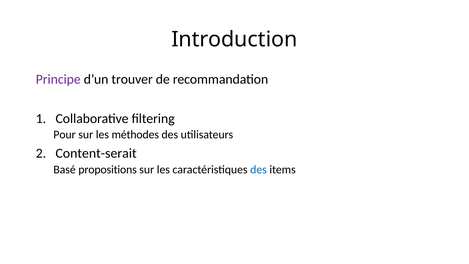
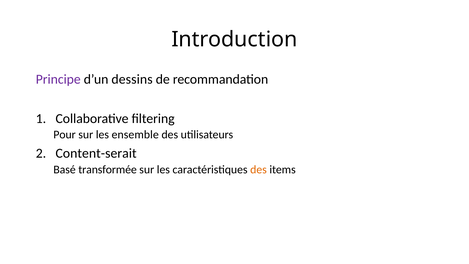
trouver: trouver -> dessins
méthodes: méthodes -> ensemble
propositions: propositions -> transformée
des at (258, 169) colour: blue -> orange
